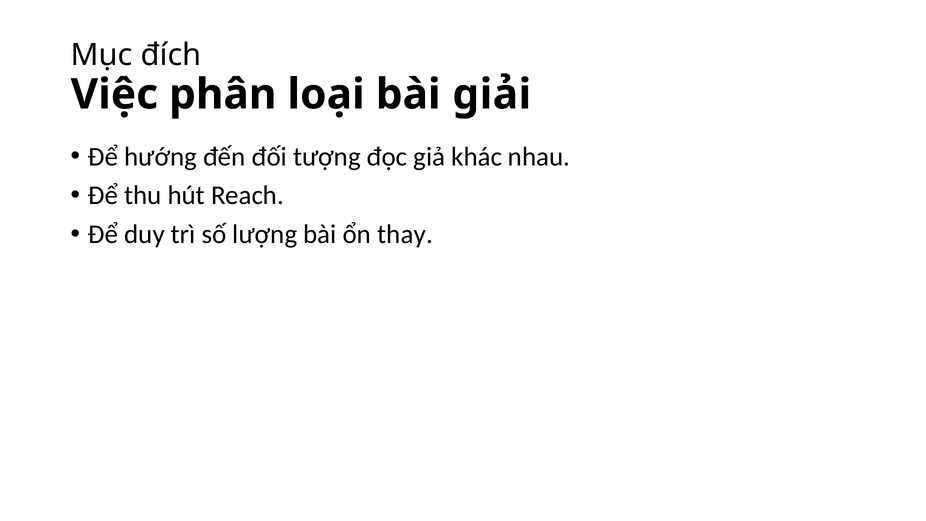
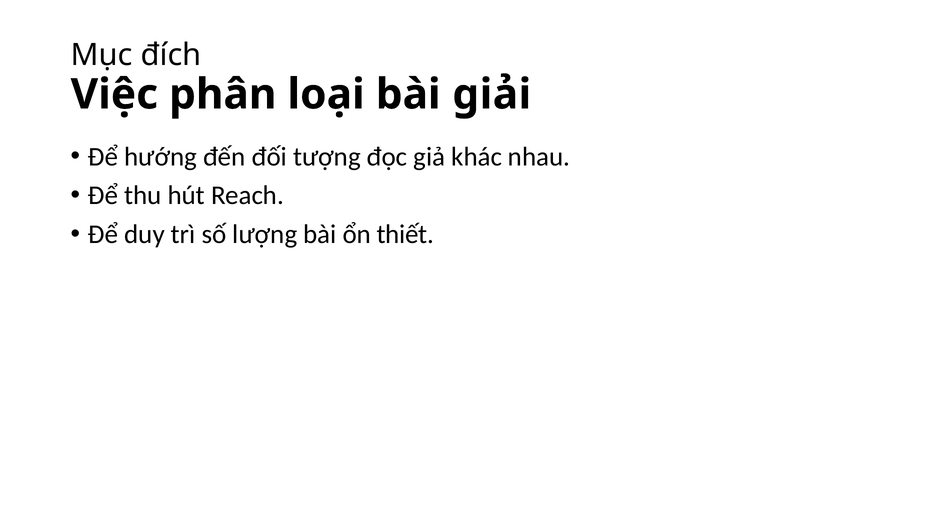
thay: thay -> thiết
